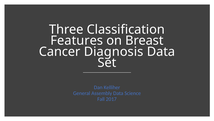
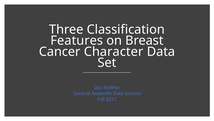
Diagnosis: Diagnosis -> Character
